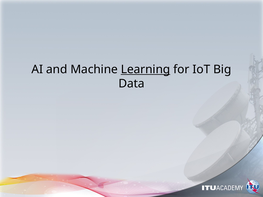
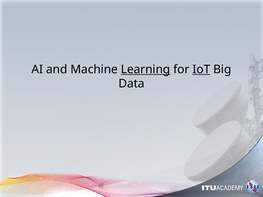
IoT underline: none -> present
